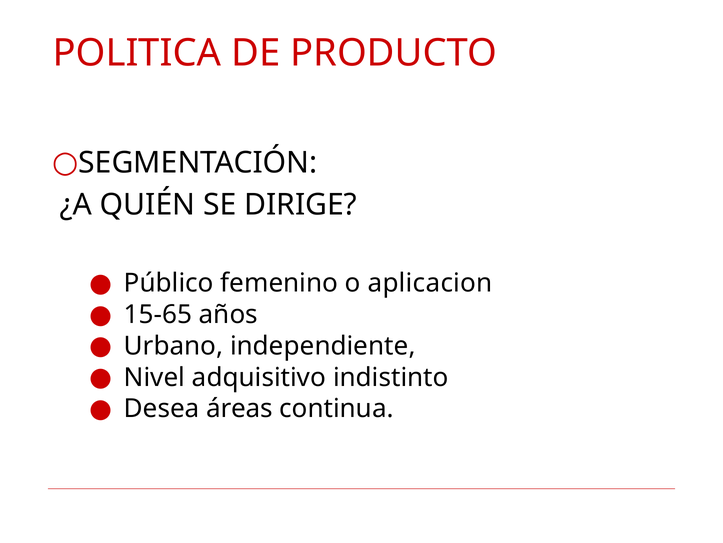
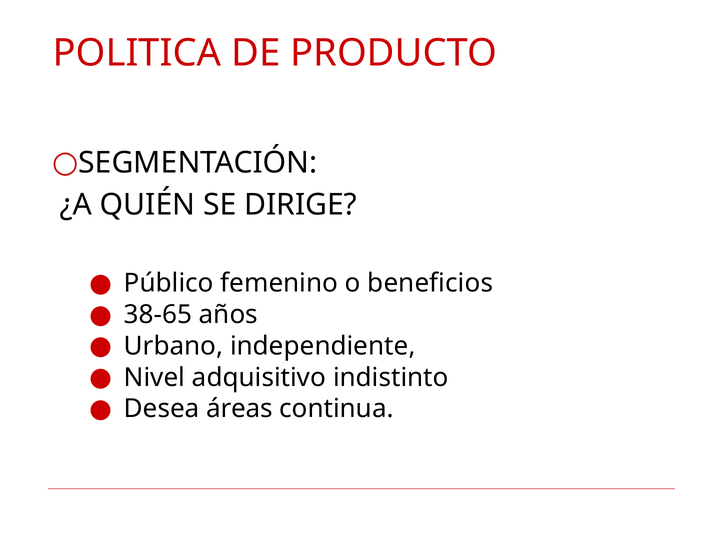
aplicacion: aplicacion -> beneficios
15-65: 15-65 -> 38-65
